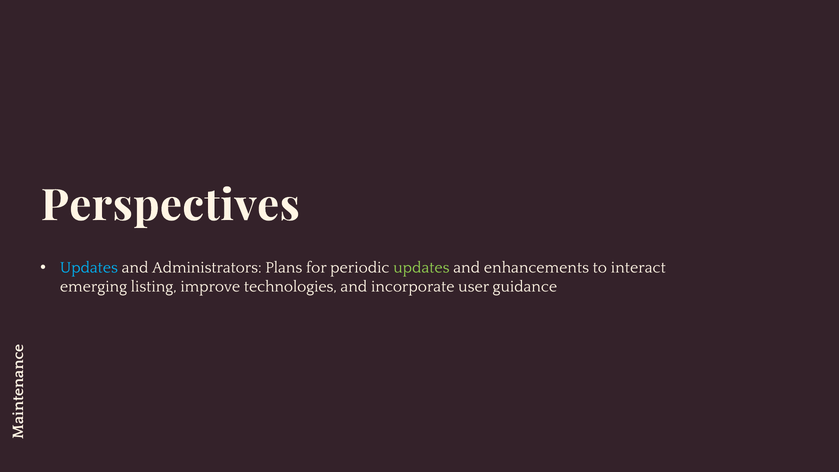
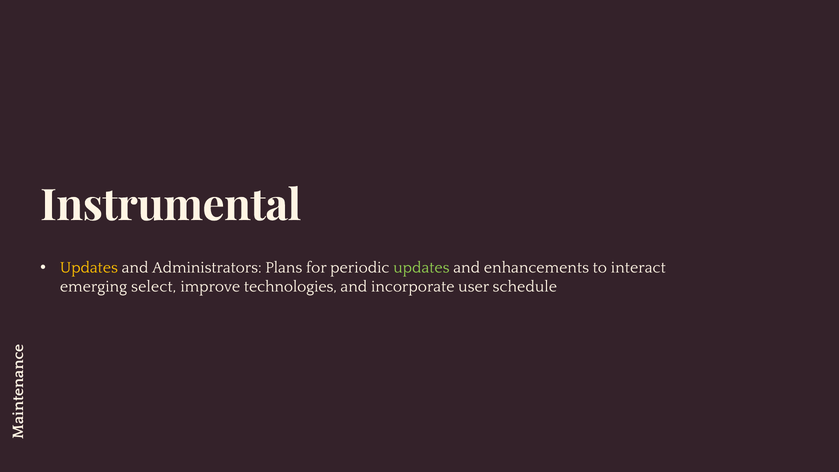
Perspectives: Perspectives -> Instrumental
Updates at (89, 268) colour: light blue -> yellow
listing: listing -> select
guidance: guidance -> schedule
